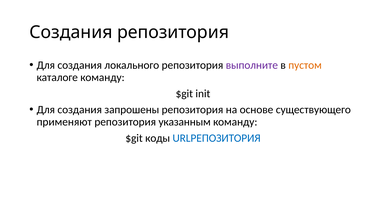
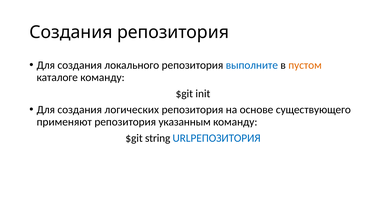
выполните colour: purple -> blue
запрошены: запрошены -> логических
коды: коды -> string
